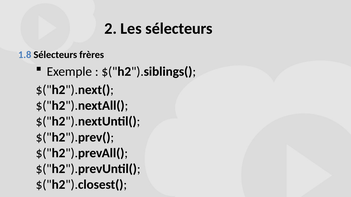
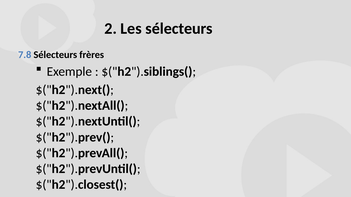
1.8: 1.8 -> 7.8
